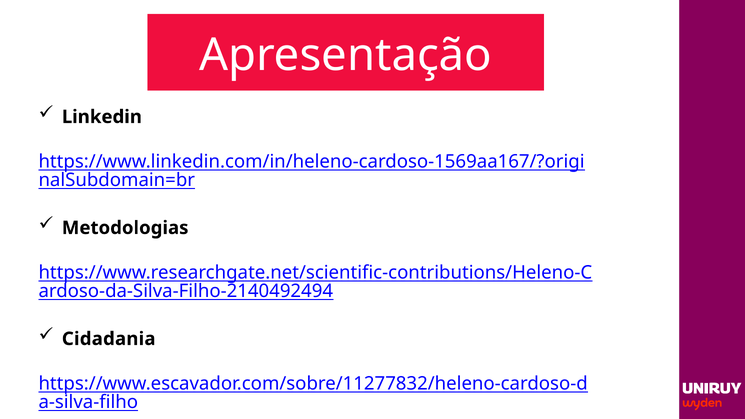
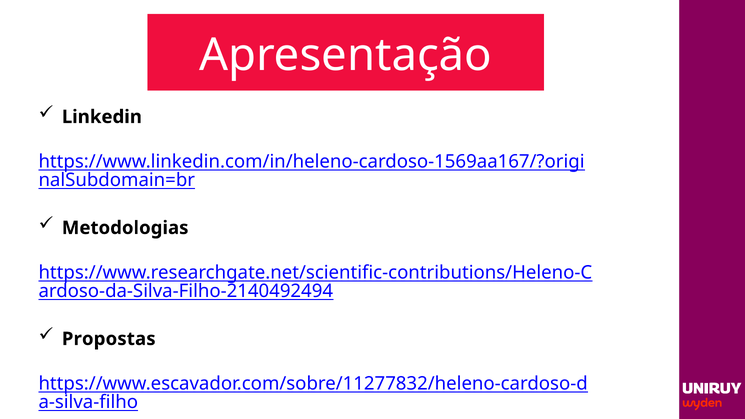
Cidadania: Cidadania -> Propostas
